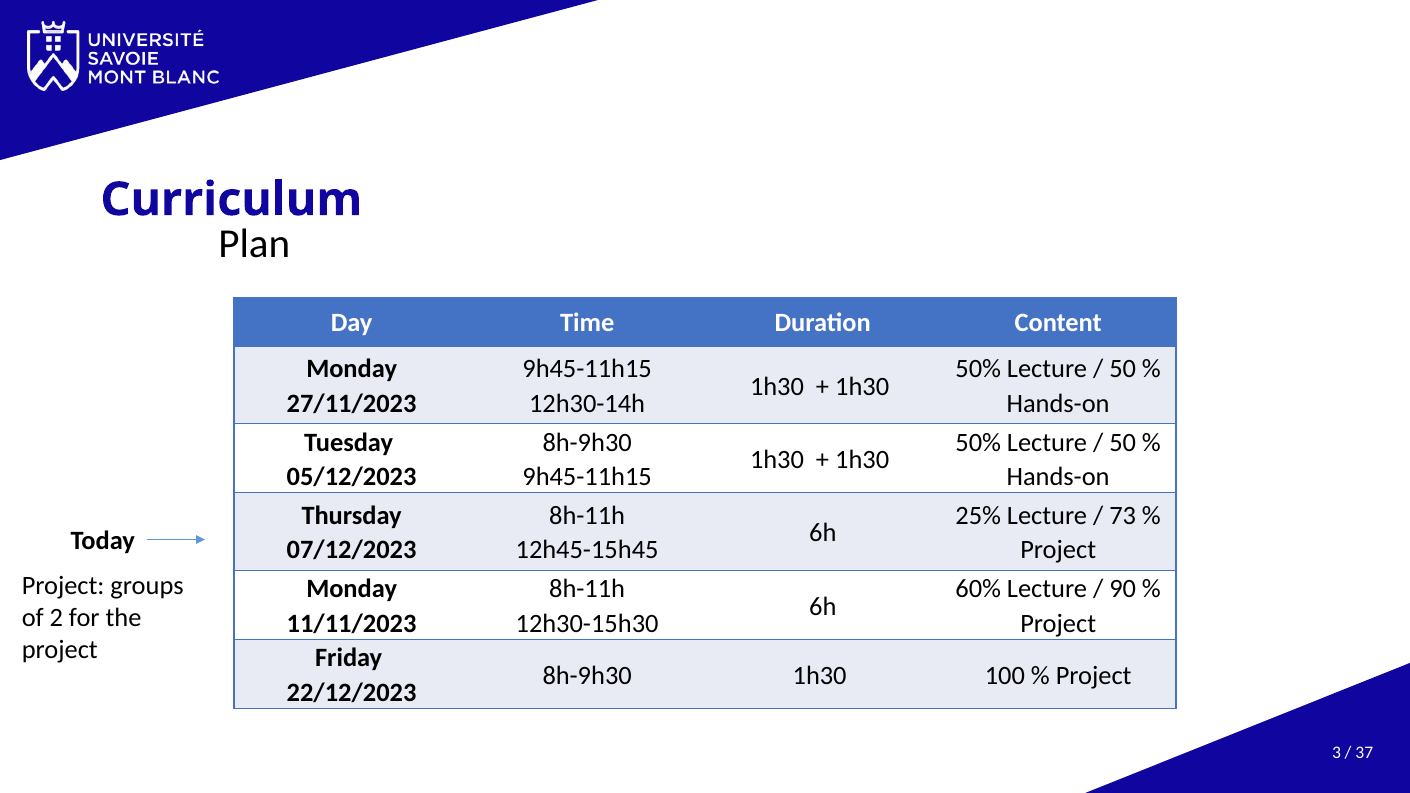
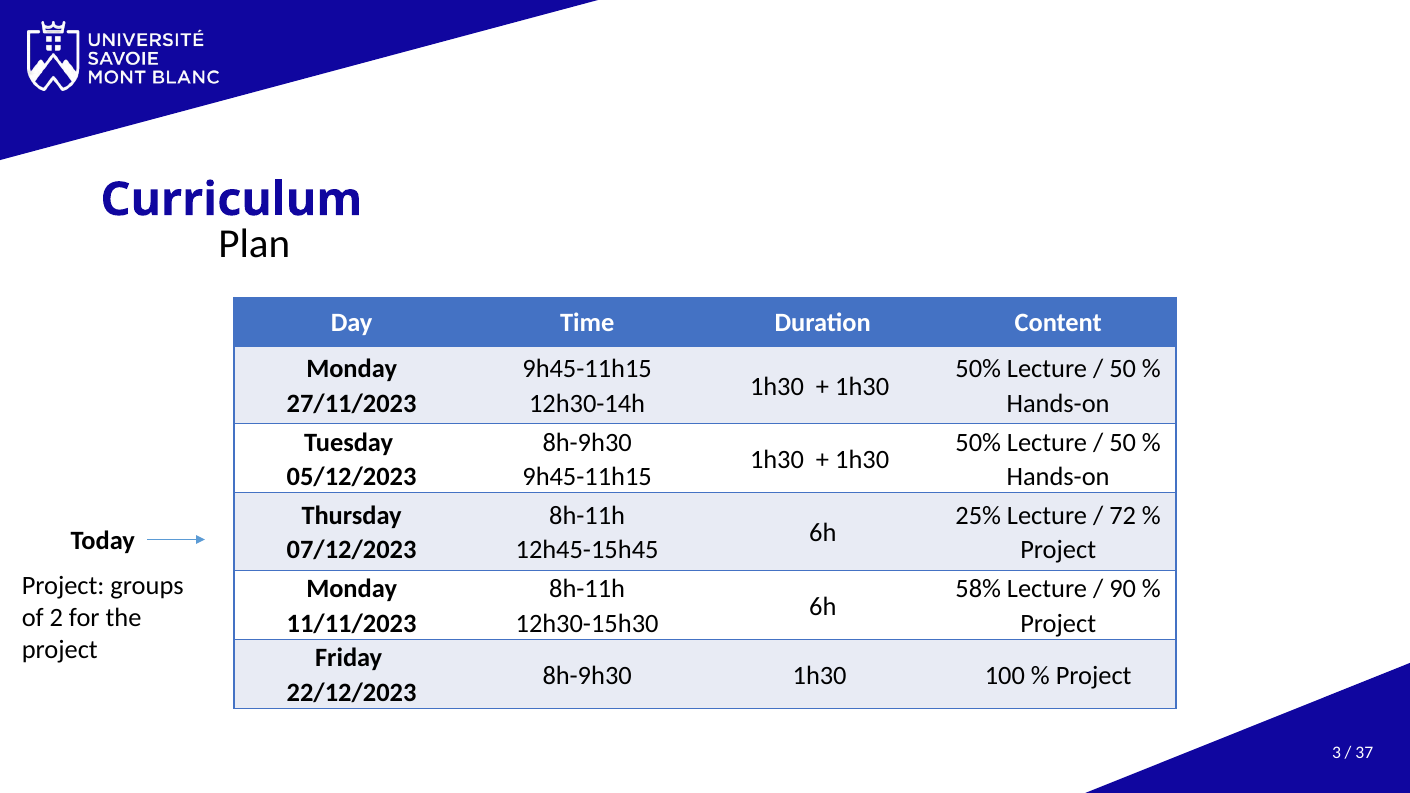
73: 73 -> 72
60%: 60% -> 58%
